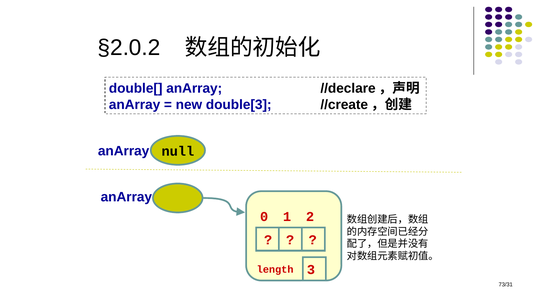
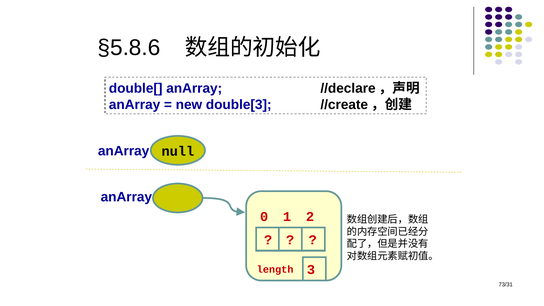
§2.0.2: §2.0.2 -> §5.8.6
